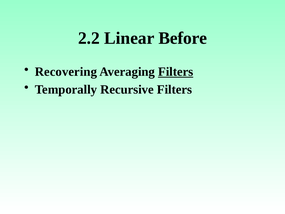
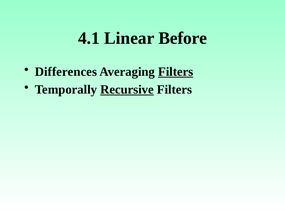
2.2: 2.2 -> 4.1
Recovering: Recovering -> Differences
Recursive underline: none -> present
